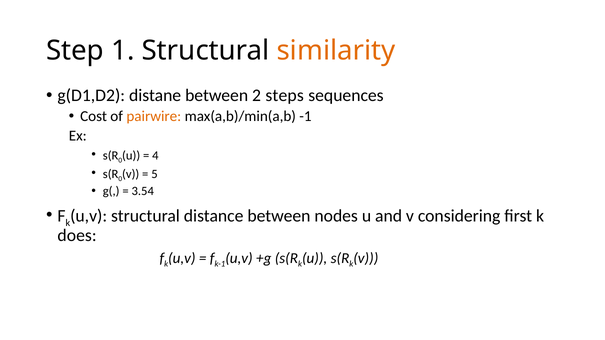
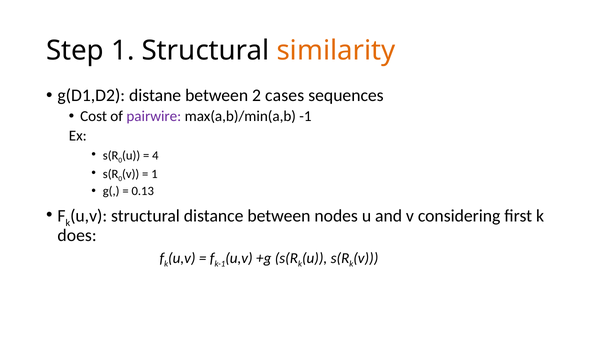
steps: steps -> cases
pairwire colour: orange -> purple
5 at (154, 174): 5 -> 1
3.54: 3.54 -> 0.13
